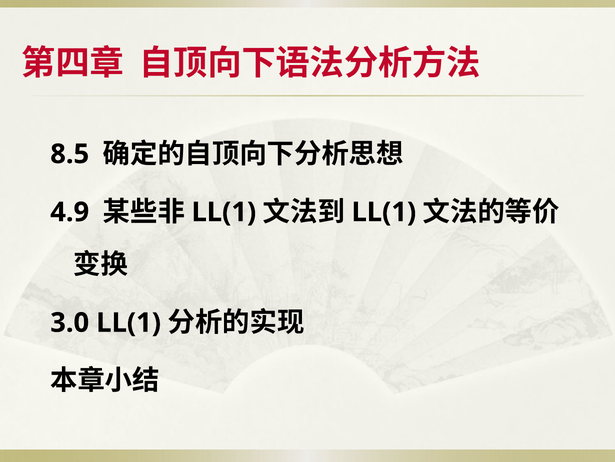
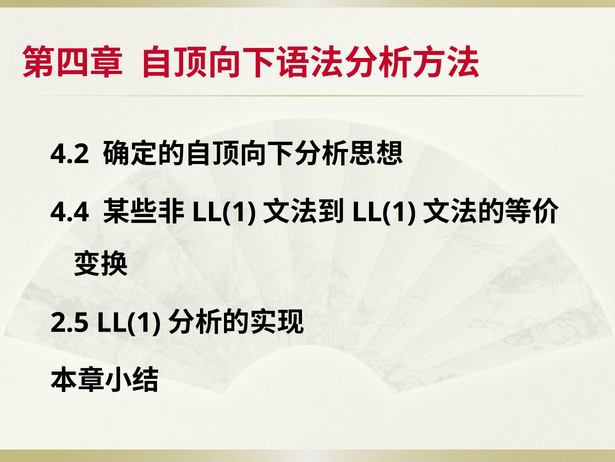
8.5: 8.5 -> 4.2
4.9: 4.9 -> 4.4
3.0: 3.0 -> 2.5
